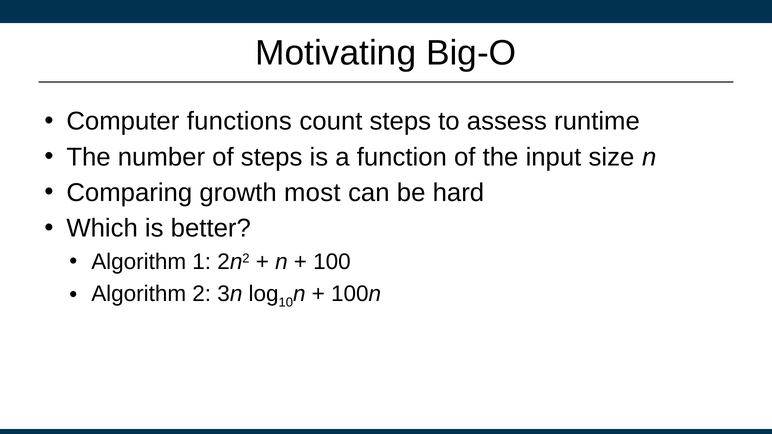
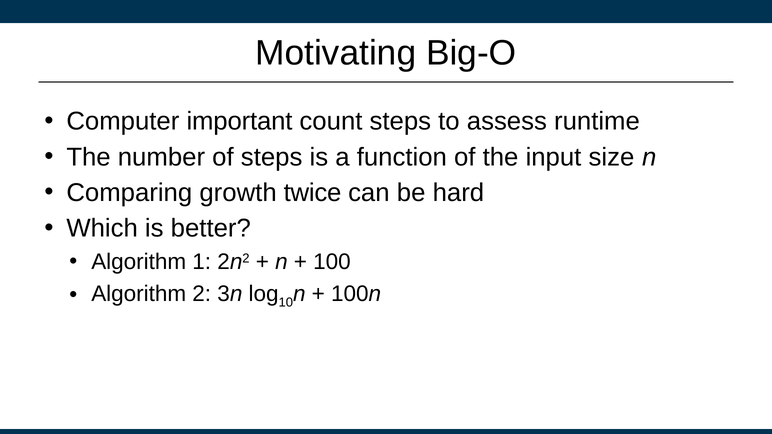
functions: functions -> important
most: most -> twice
